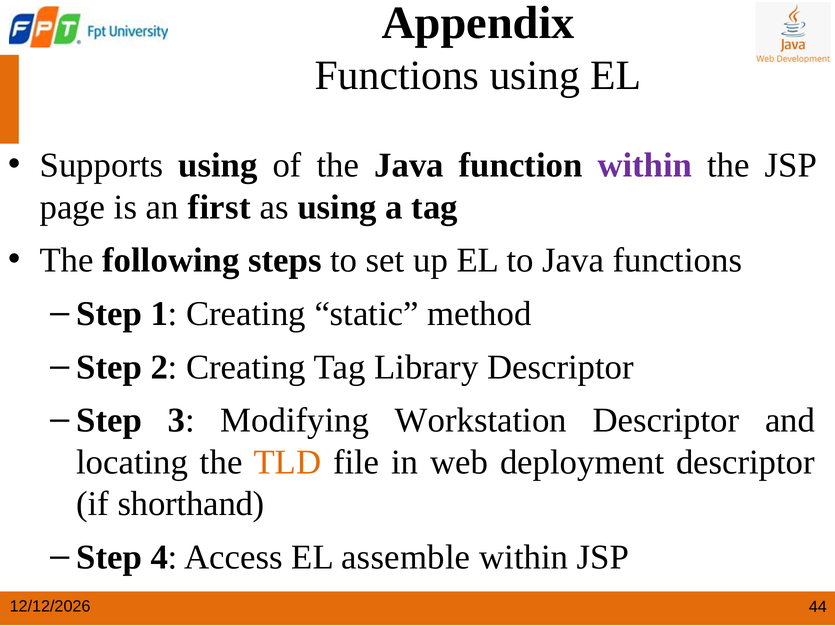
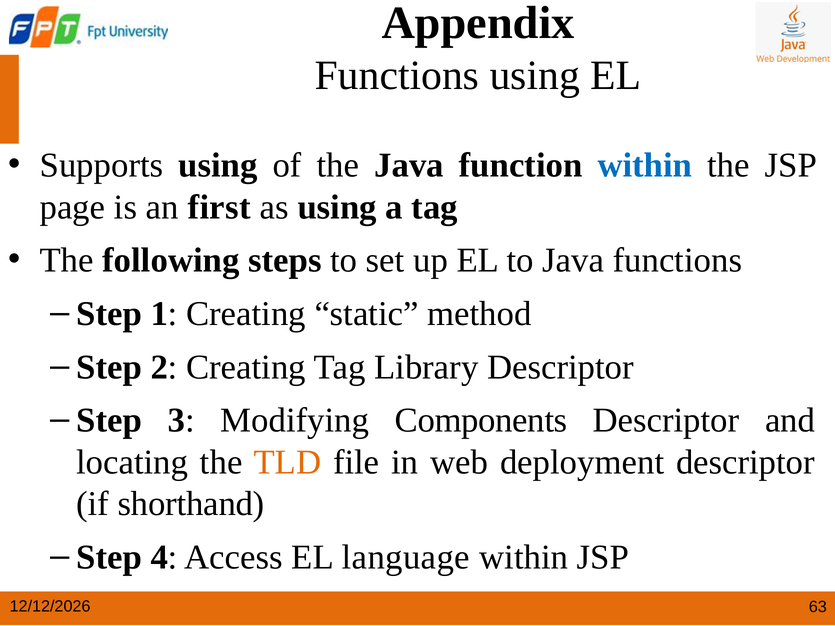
within at (645, 165) colour: purple -> blue
Workstation: Workstation -> Components
assemble: assemble -> language
44: 44 -> 63
